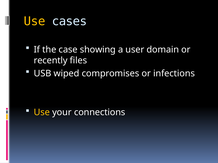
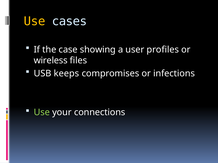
domain: domain -> profiles
recently: recently -> wireless
wiped: wiped -> keeps
Use at (42, 113) colour: yellow -> light green
